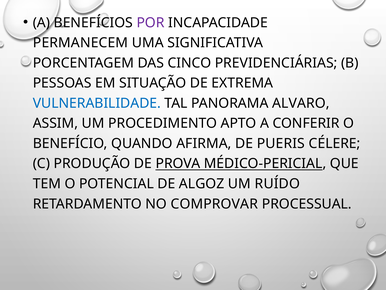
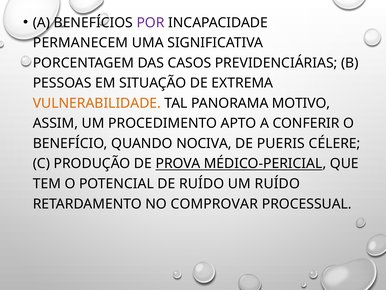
CINCO: CINCO -> CASOS
VULNERABILIDADE colour: blue -> orange
ALVARO: ALVARO -> MOTIVO
AFIRMA: AFIRMA -> NOCIVA
DE ALGOZ: ALGOZ -> RUÍDO
